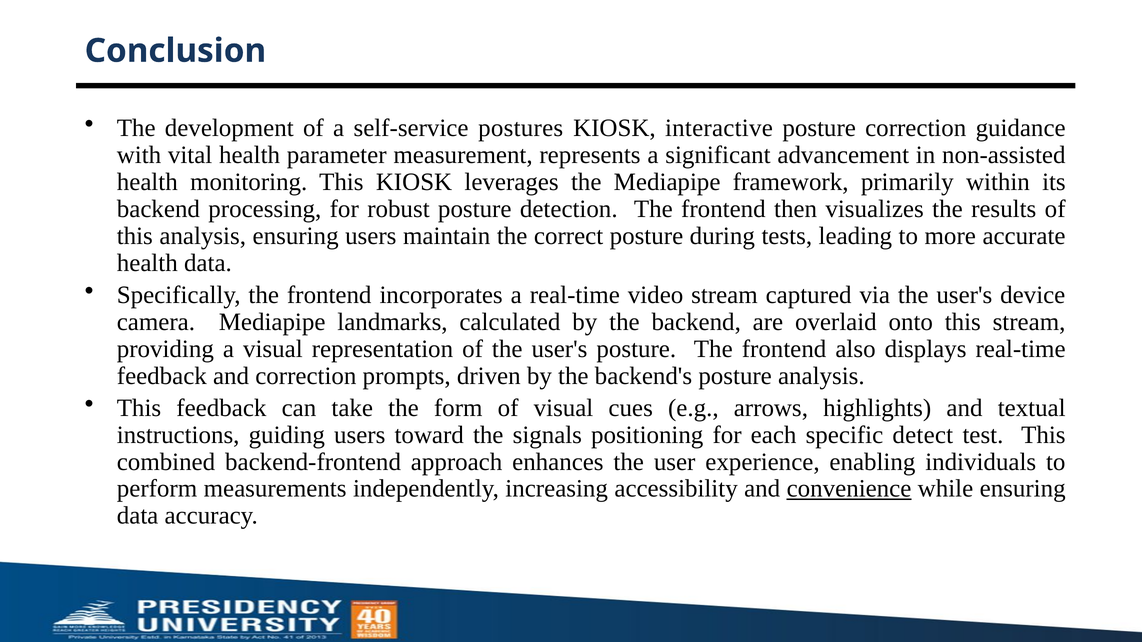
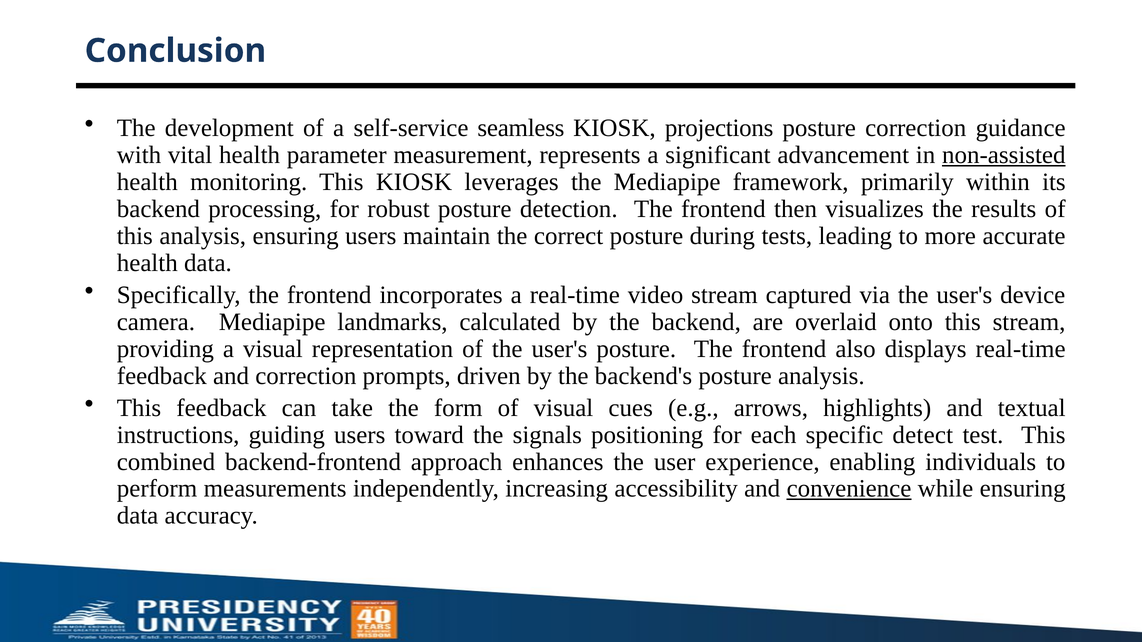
postures: postures -> seamless
interactive: interactive -> projections
non-assisted underline: none -> present
